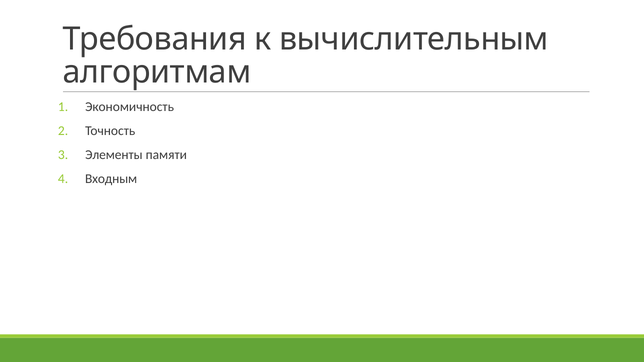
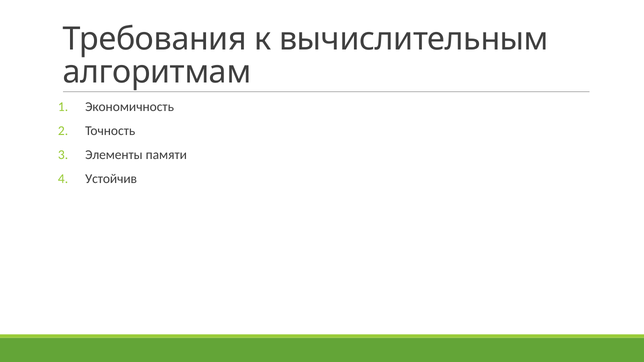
Входным: Входным -> Устойчив
